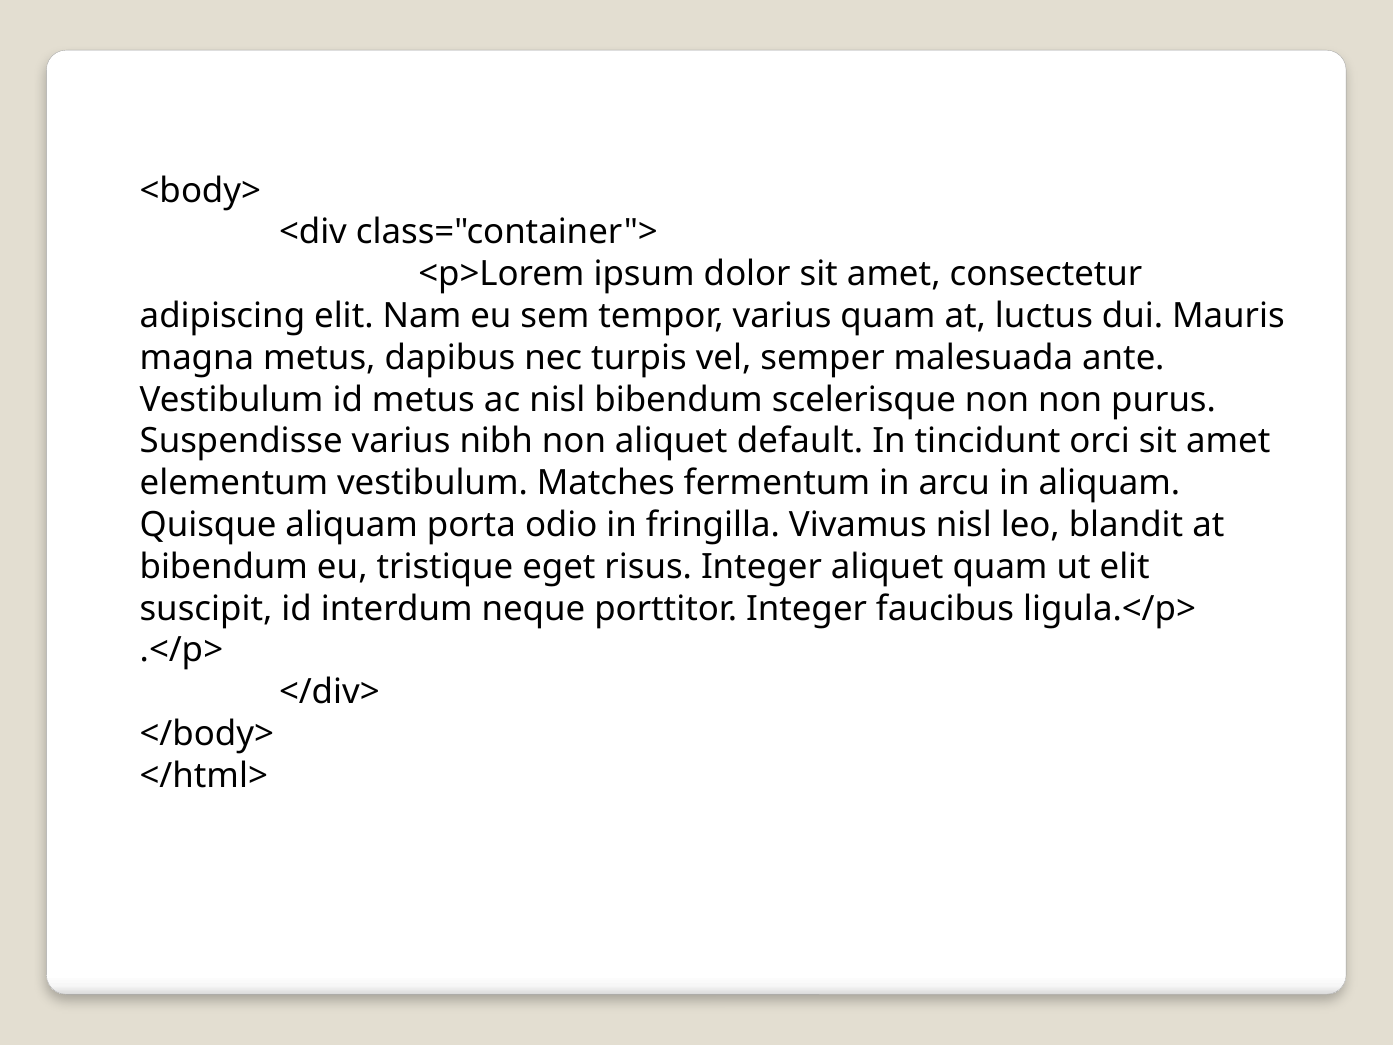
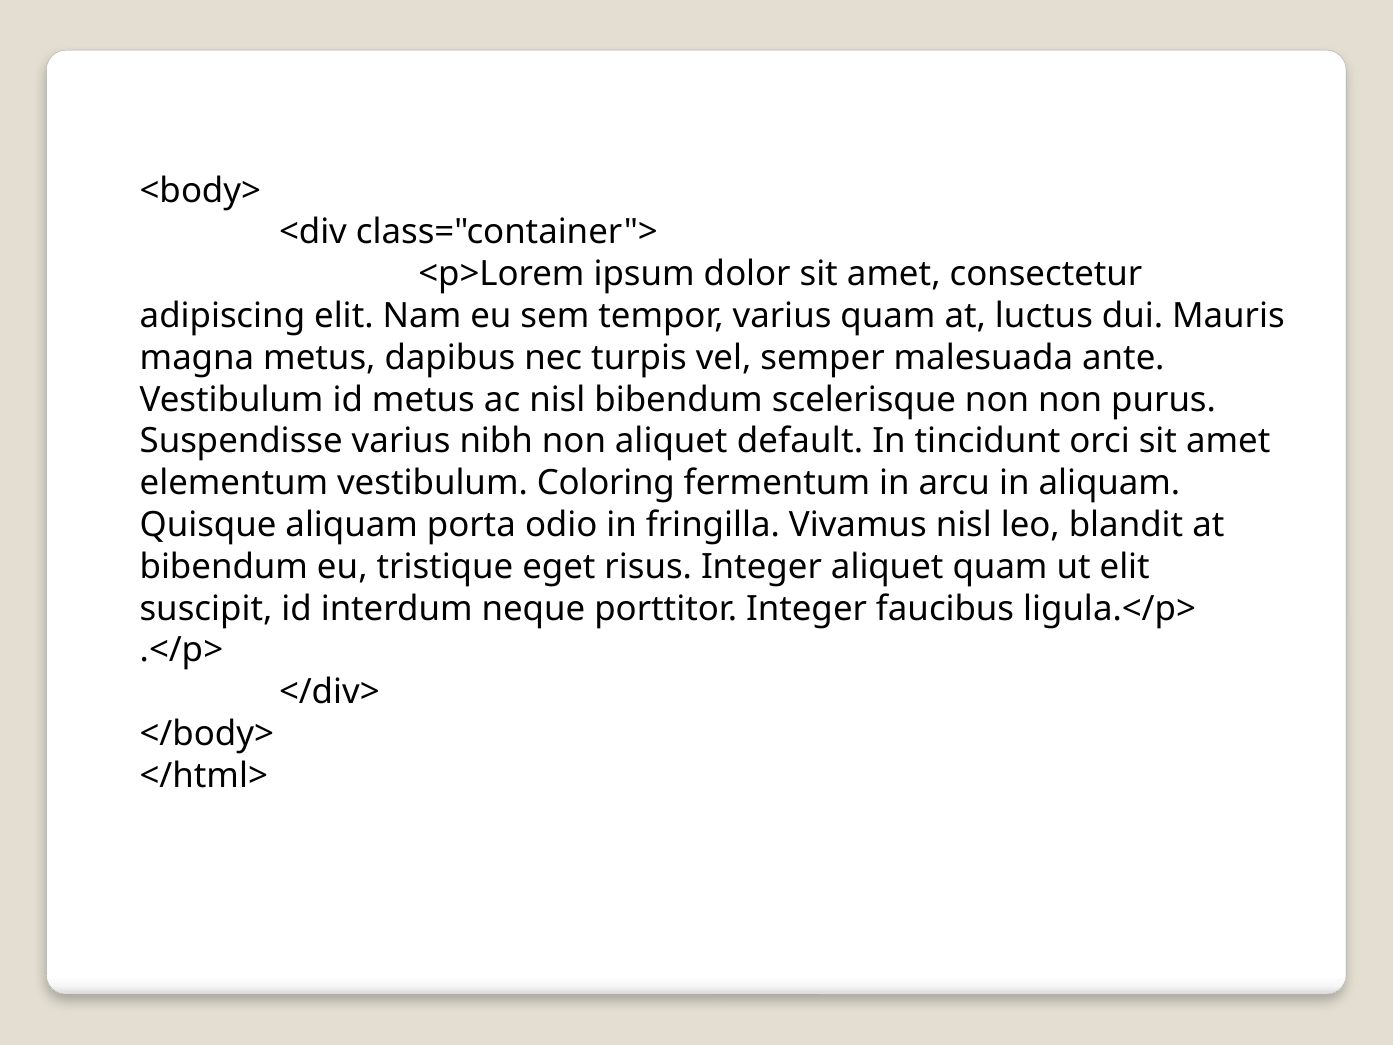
Matches: Matches -> Coloring
